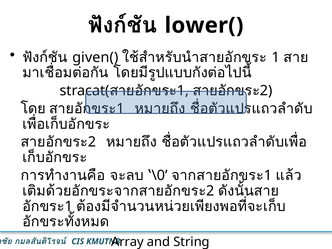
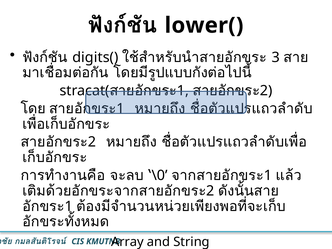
given(: given( -> digits(
1: 1 -> 3
